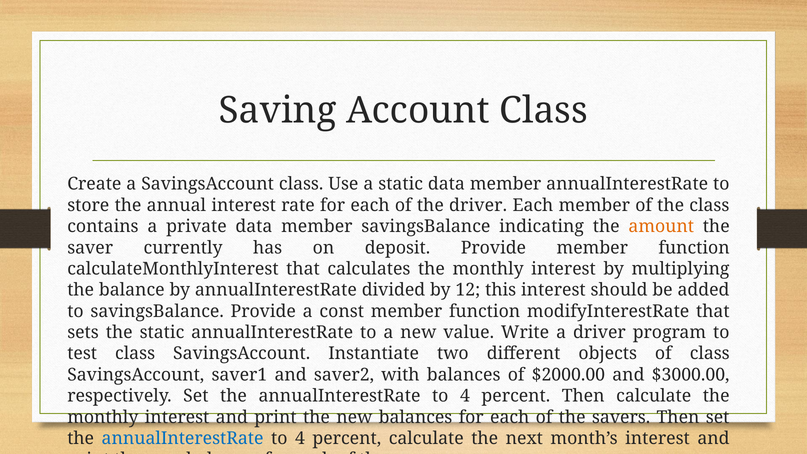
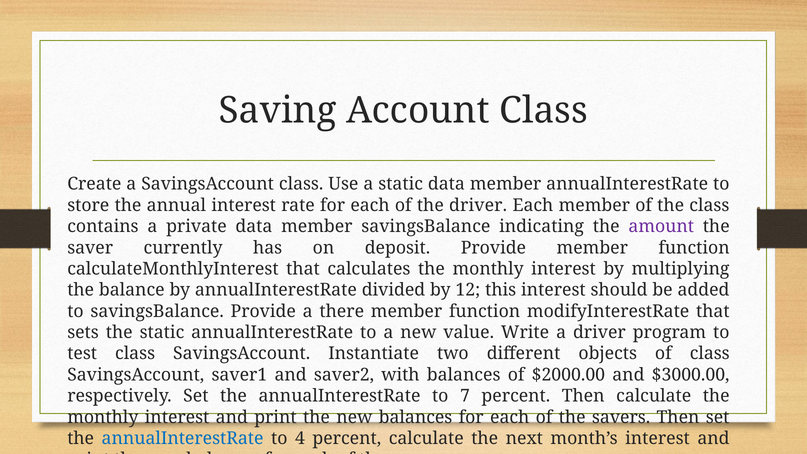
amount colour: orange -> purple
const: const -> there
4 at (465, 396): 4 -> 7
